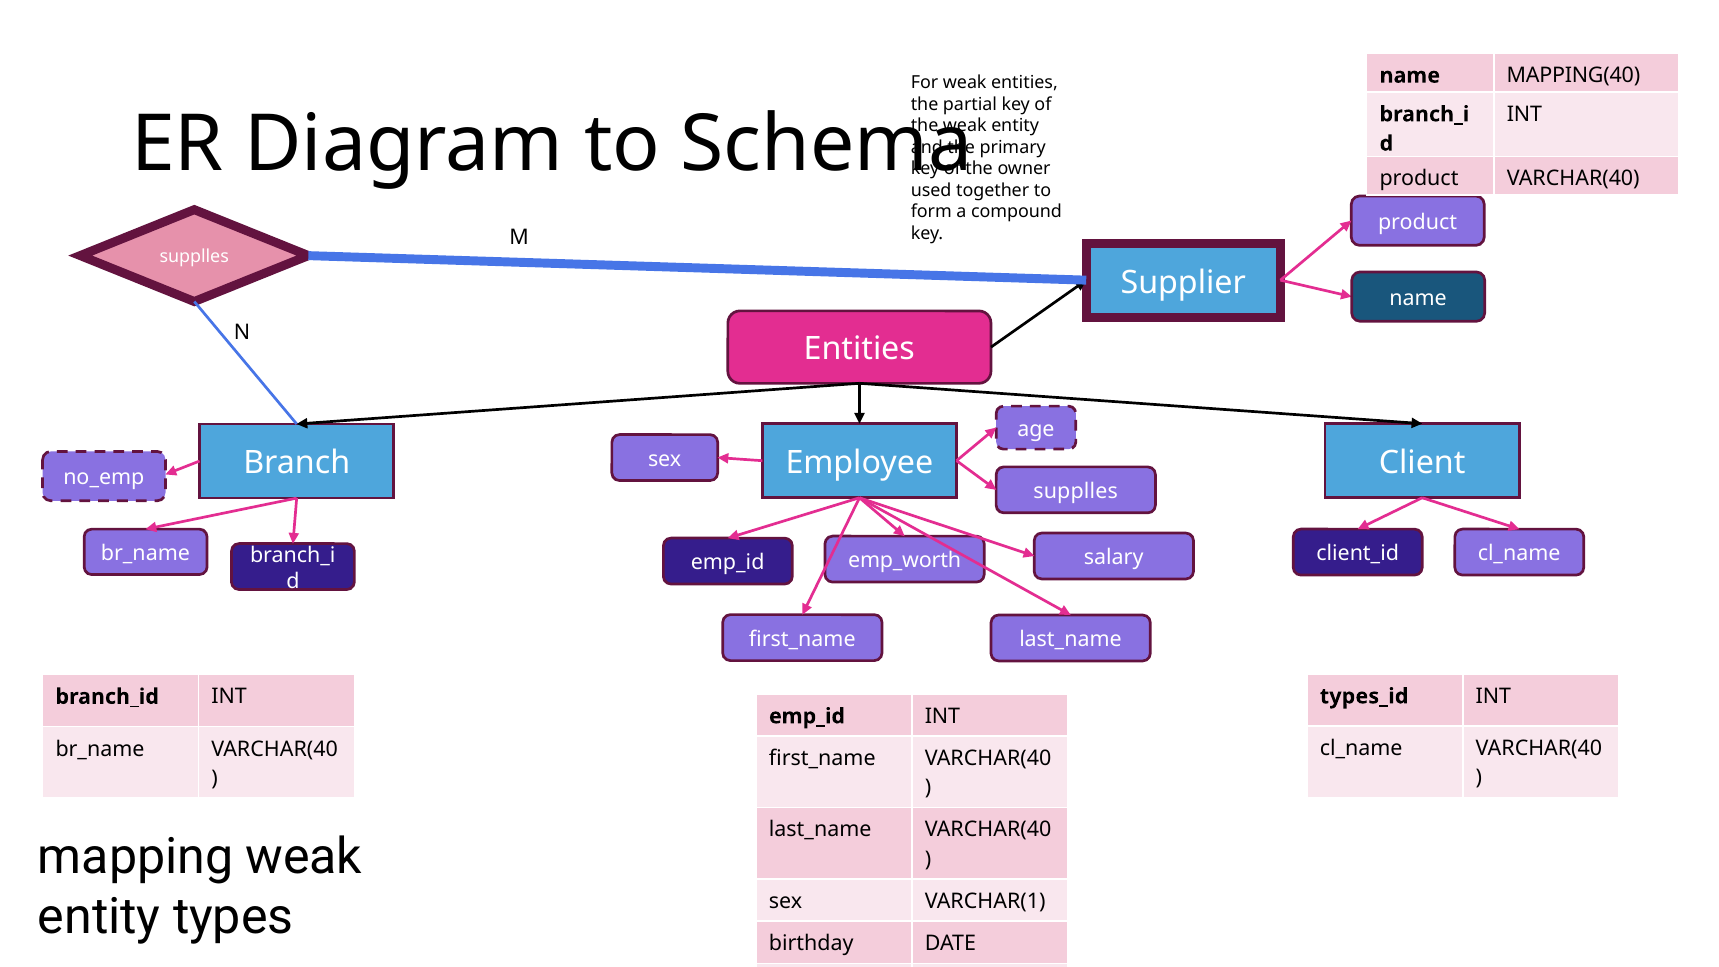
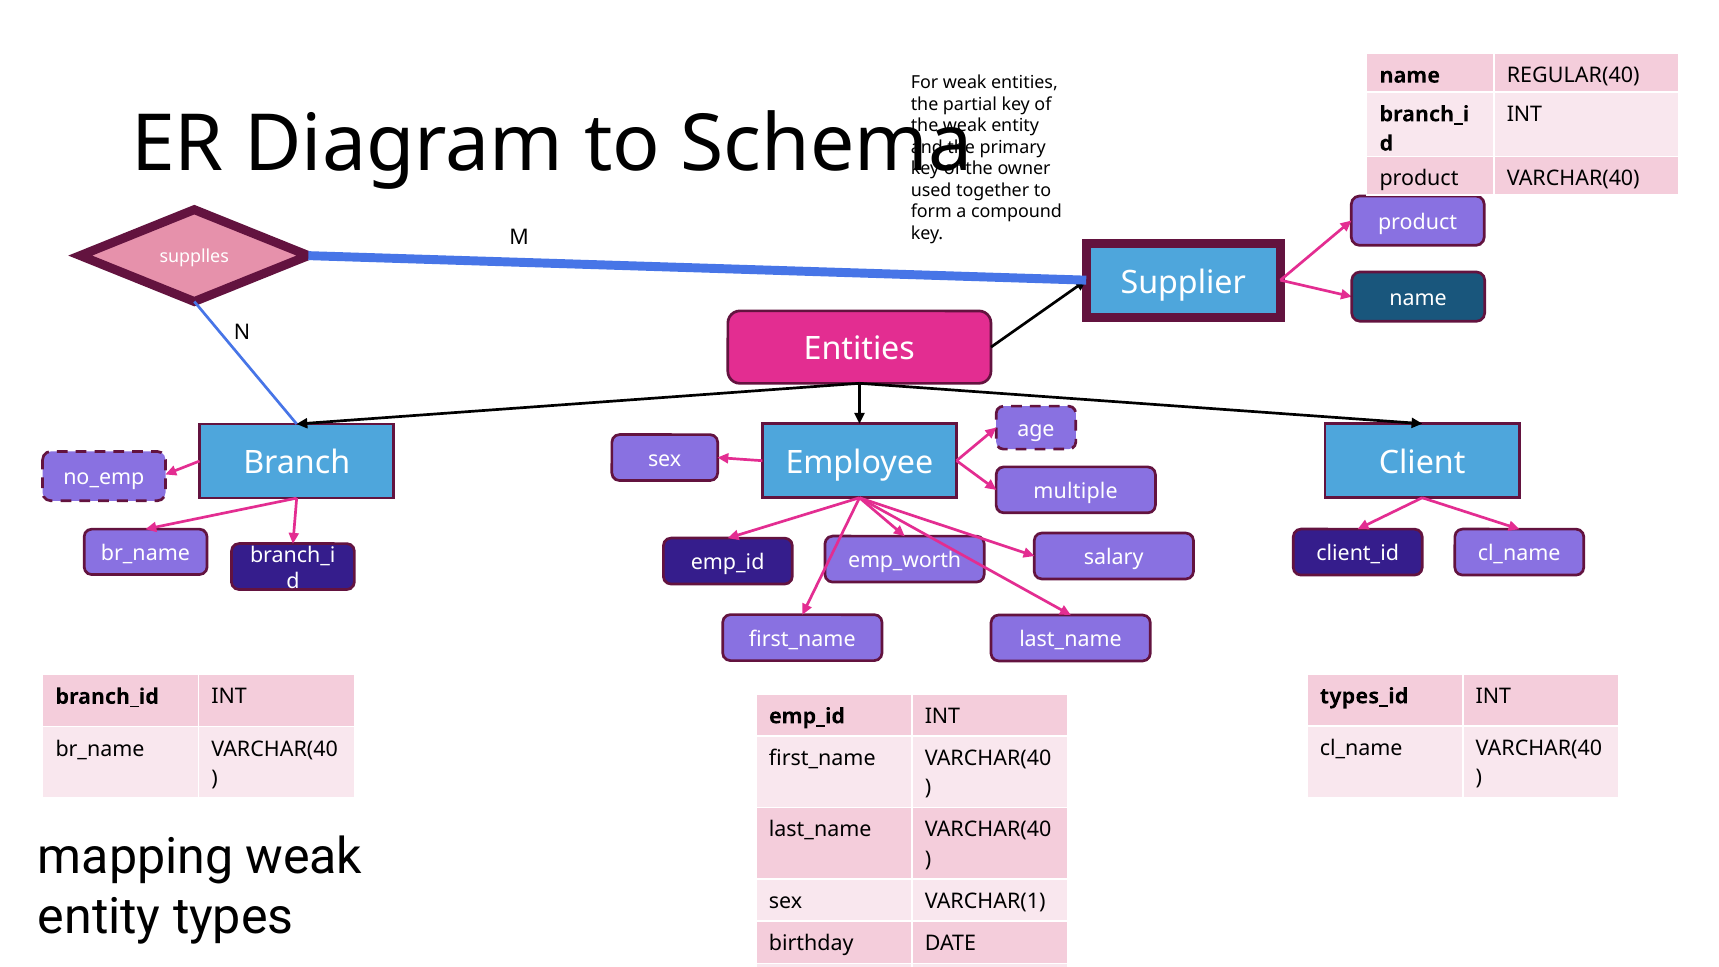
MAPPING(40: MAPPING(40 -> REGULAR(40
supplles at (1076, 491): supplles -> multiple
